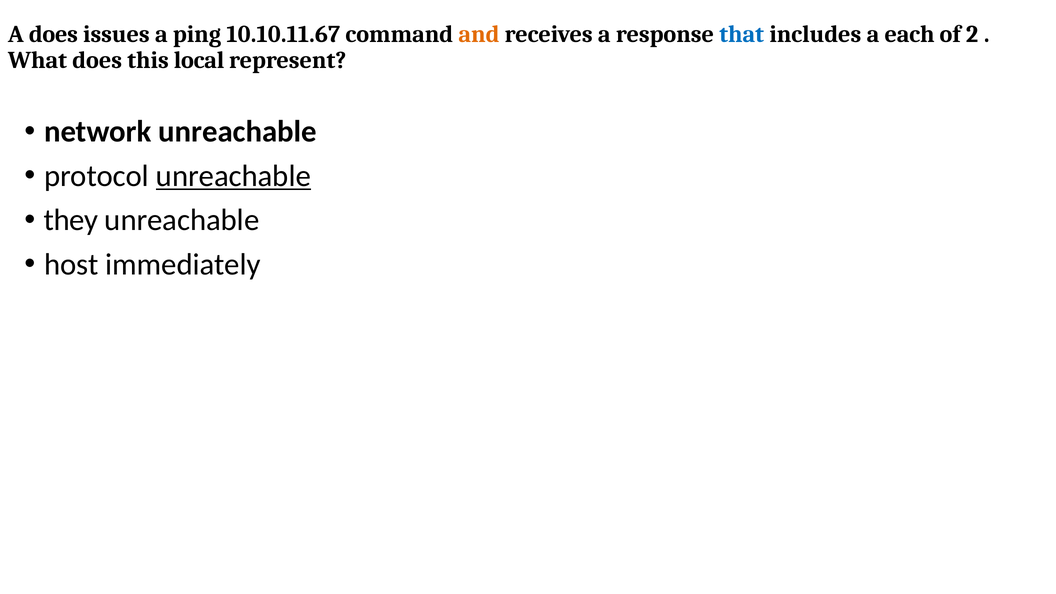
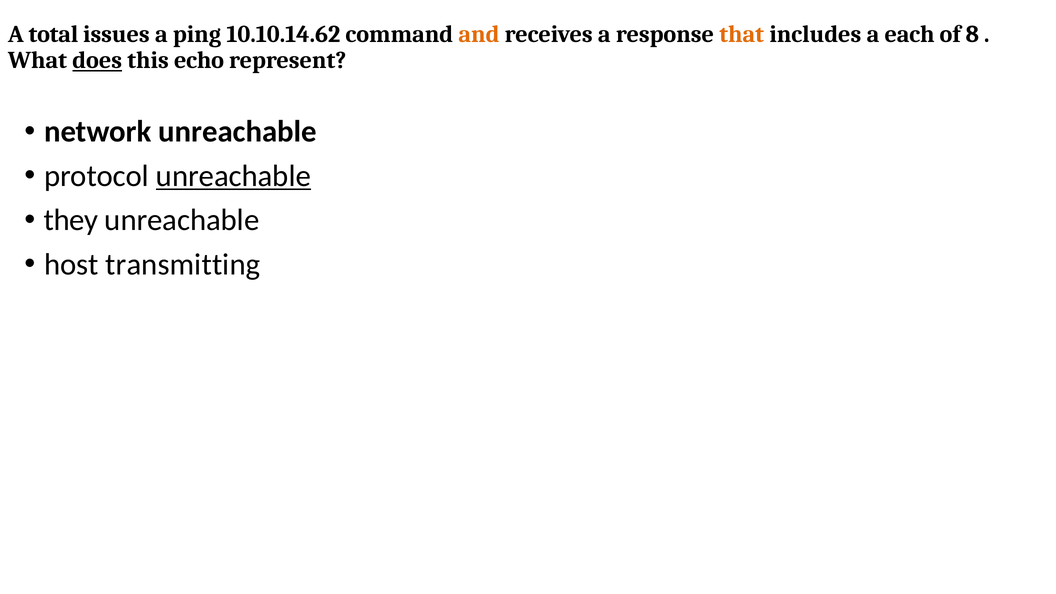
A does: does -> total
10.10.11.67: 10.10.11.67 -> 10.10.14.62
that colour: blue -> orange
2: 2 -> 8
does at (97, 60) underline: none -> present
local: local -> echo
immediately: immediately -> transmitting
